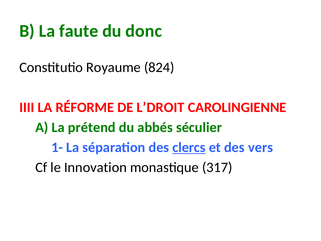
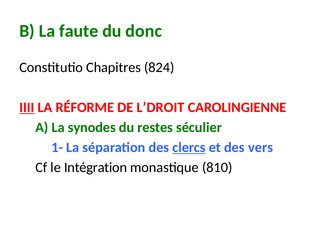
Royaume: Royaume -> Chapitres
IIII underline: none -> present
prétend: prétend -> synodes
abbés: abbés -> restes
Innovation: Innovation -> Intégration
317: 317 -> 810
